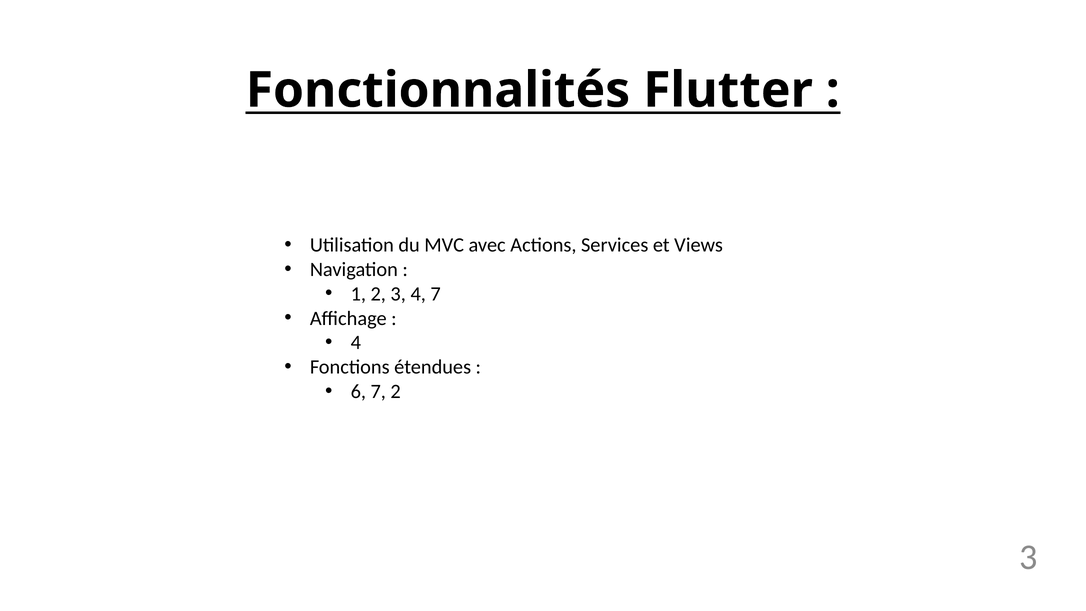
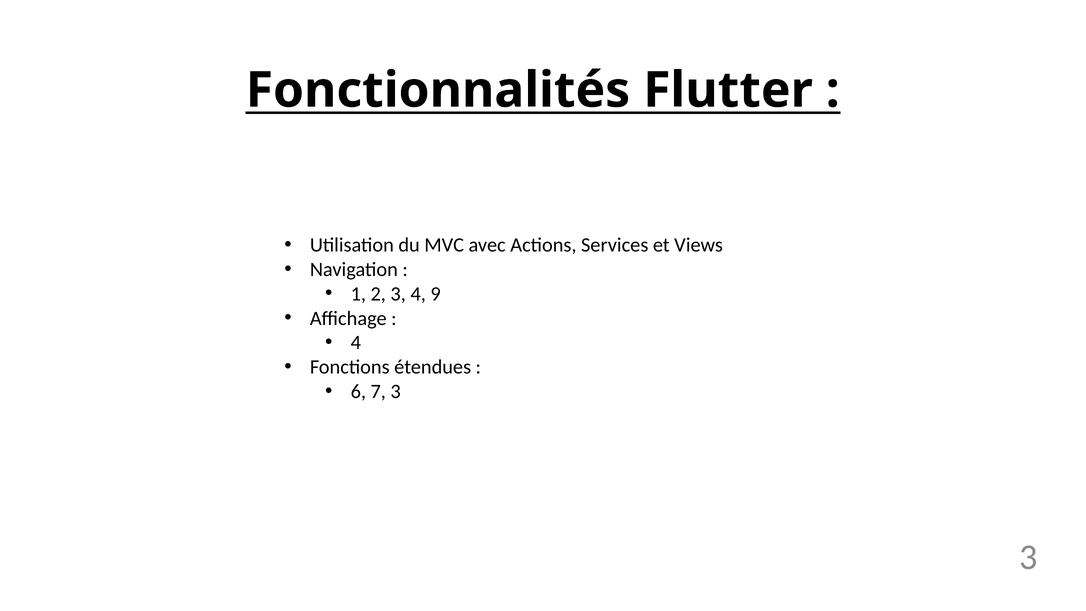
4 7: 7 -> 9
7 2: 2 -> 3
